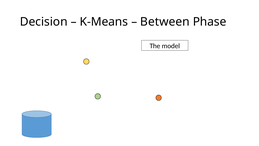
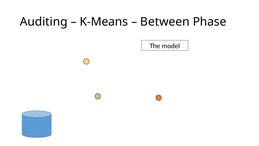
Decision: Decision -> Auditing
